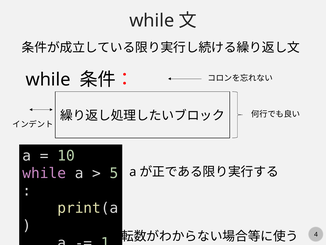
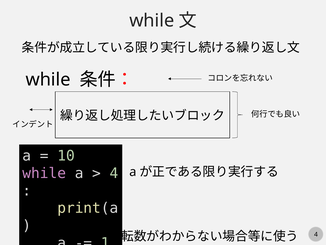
5 at (114, 173): 5 -> 4
